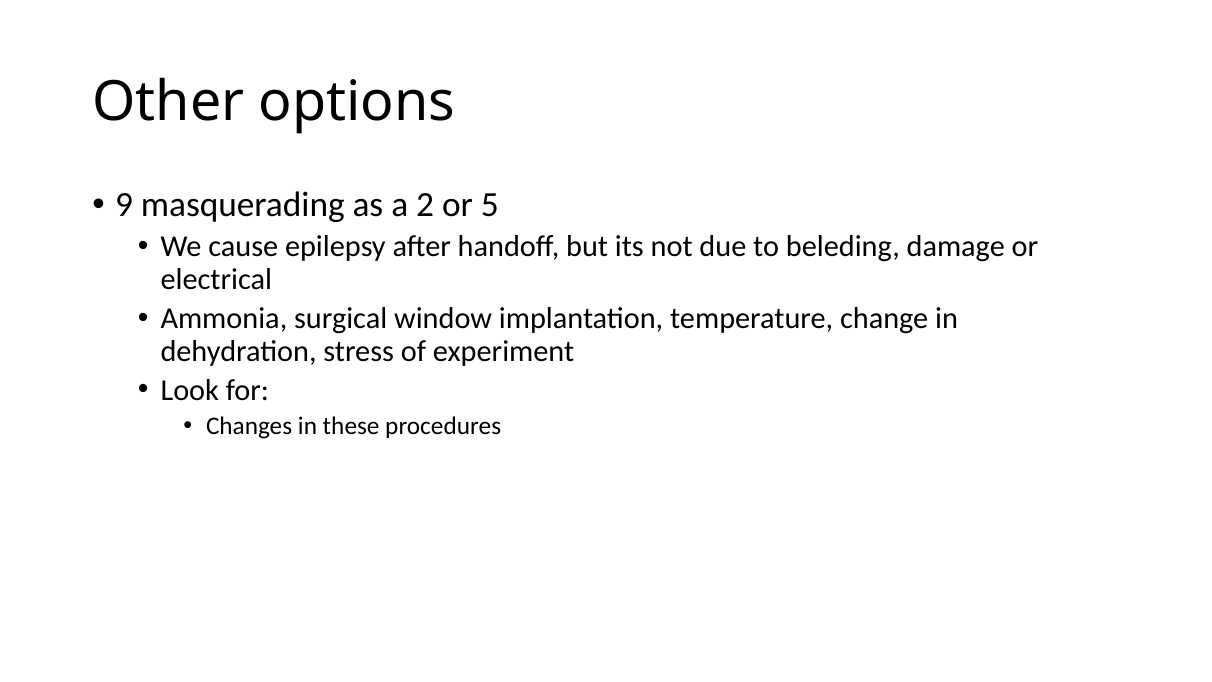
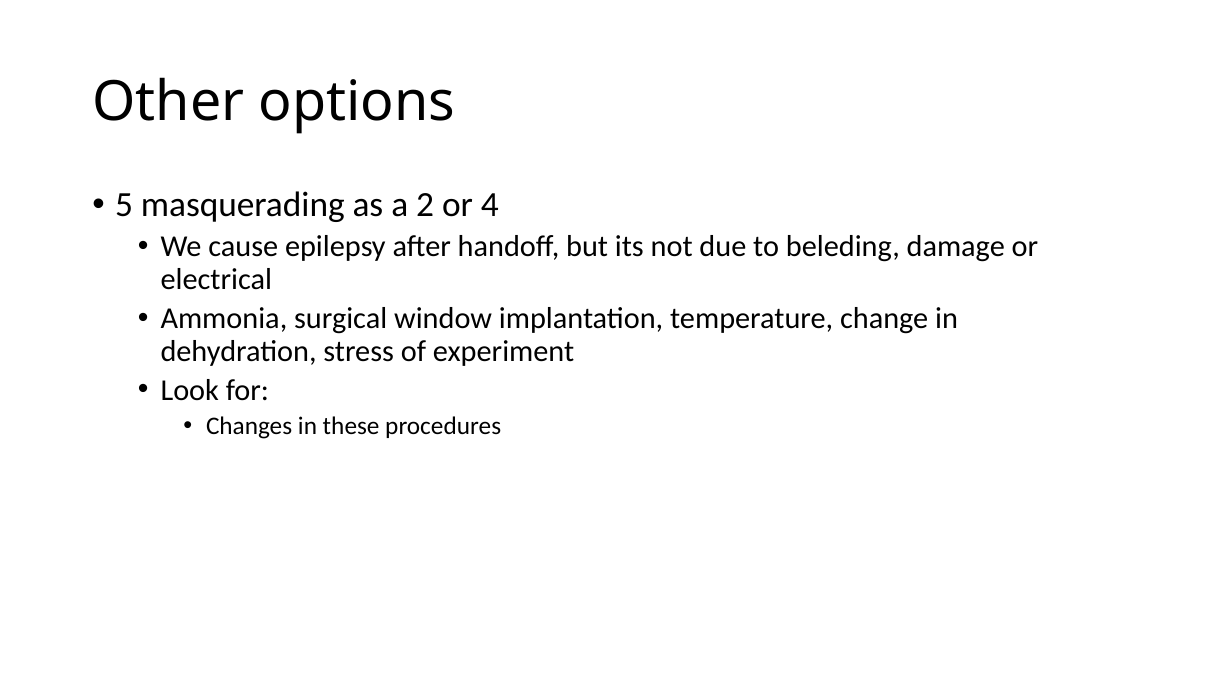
9: 9 -> 5
5: 5 -> 4
